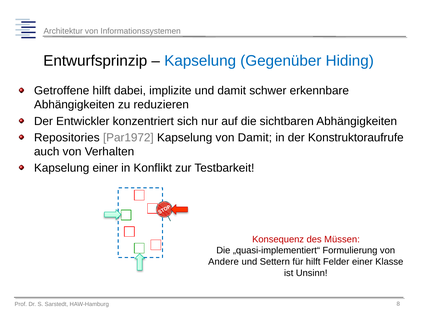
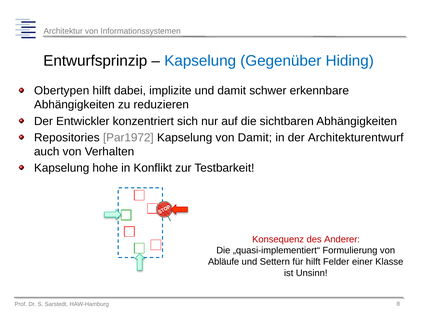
Getroffene: Getroffene -> Obertypen
Konstruktoraufrufe: Konstruktoraufrufe -> Architekturentwurf
Kapselung einer: einer -> hohe
Müssen: Müssen -> Anderer
Andere: Andere -> Abläufe
